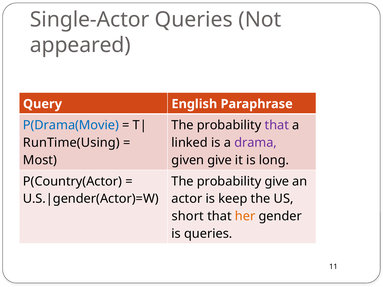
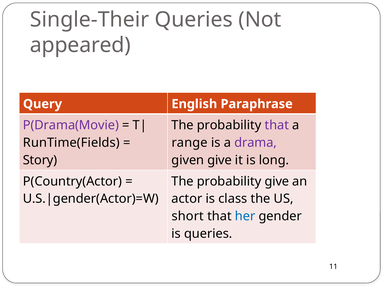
Single-Actor: Single-Actor -> Single-Their
P(Drama(Movie colour: blue -> purple
RunTime(Using: RunTime(Using -> RunTime(Fields
linked: linked -> range
Most: Most -> Story
keep: keep -> class
her colour: orange -> blue
